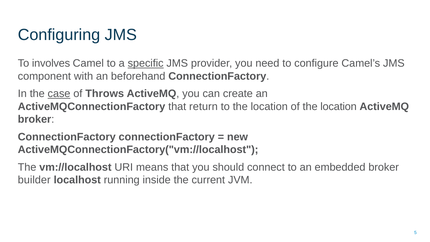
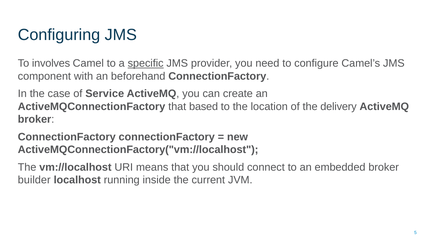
case underline: present -> none
Throws: Throws -> Service
return: return -> based
of the location: location -> delivery
